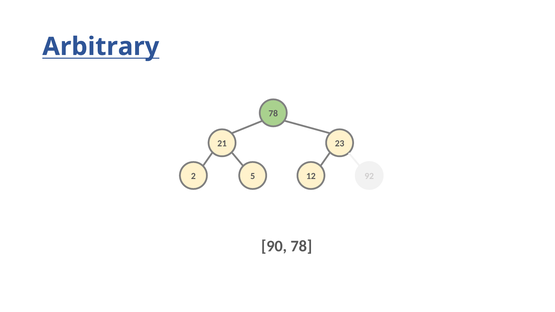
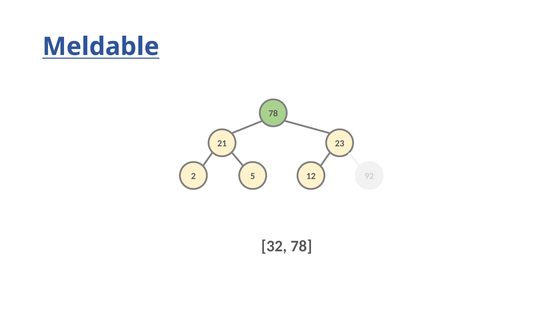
Arbitrary: Arbitrary -> Meldable
90: 90 -> 32
